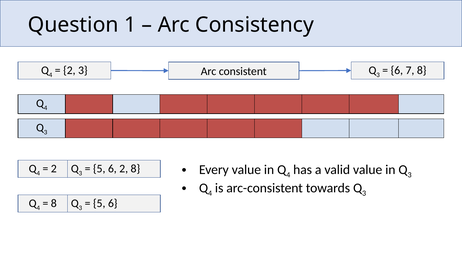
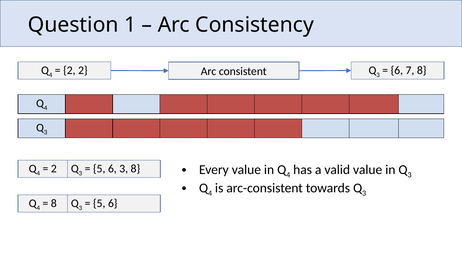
2 3: 3 -> 2
6 2: 2 -> 3
